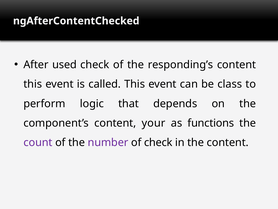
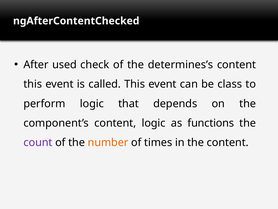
responding’s: responding’s -> determines’s
content your: your -> logic
number colour: purple -> orange
of check: check -> times
